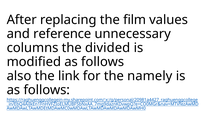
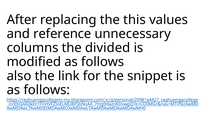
film: film -> this
namely: namely -> snippet
